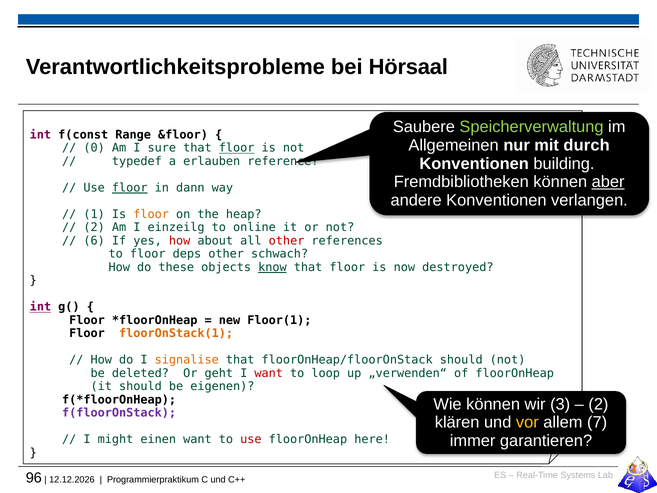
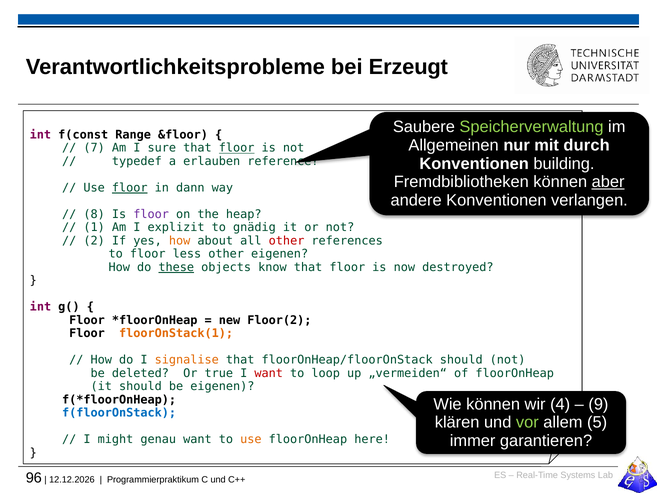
Hörsaal: Hörsaal -> Erzeugt
0: 0 -> 7
1: 1 -> 8
floor at (151, 214) colour: orange -> purple
2 at (94, 227): 2 -> 1
einzeilg: einzeilg -> explizit
online: online -> gnädig
6: 6 -> 2
how at (180, 241) colour: red -> orange
deps: deps -> less
other schwach: schwach -> eigenen
these underline: none -> present
know underline: present -> none
int at (40, 307) underline: present -> none
Floor(1: Floor(1 -> Floor(2
geht: geht -> true
„verwenden“: „verwenden“ -> „vermeiden“
3: 3 -> 4
2 at (598, 404): 2 -> 9
f(floorOnStack colour: purple -> blue
vor colour: yellow -> light green
7: 7 -> 5
einen: einen -> genau
use at (251, 439) colour: red -> orange
